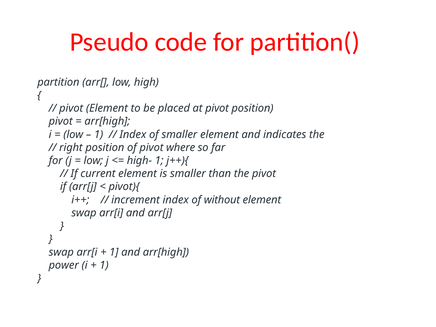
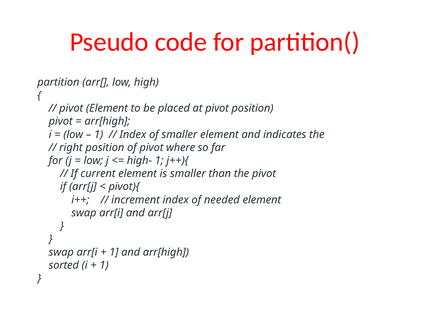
without: without -> needed
power: power -> sorted
